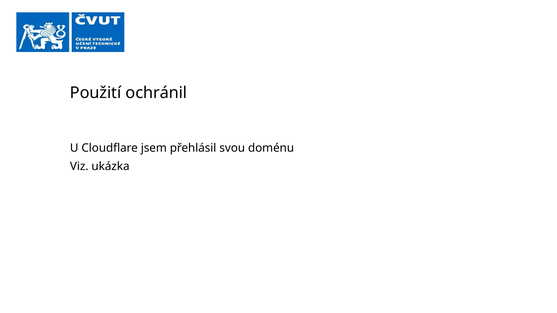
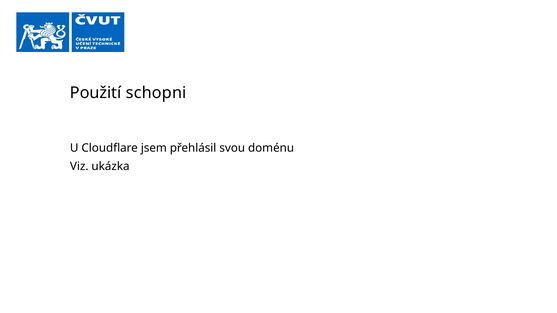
ochránil: ochránil -> schopni
